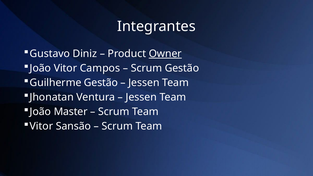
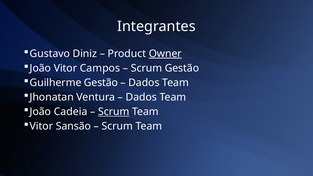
Jessen at (144, 83): Jessen -> Dados
Jessen at (141, 97): Jessen -> Dados
Master: Master -> Cadeia
Scrum at (114, 112) underline: none -> present
